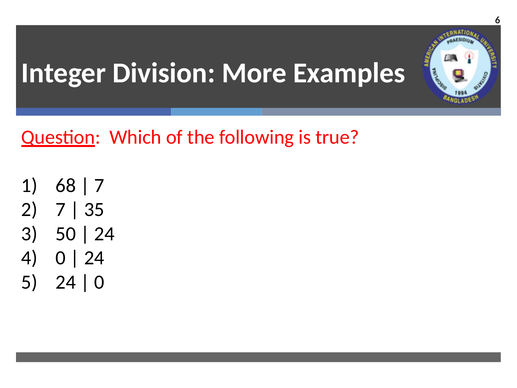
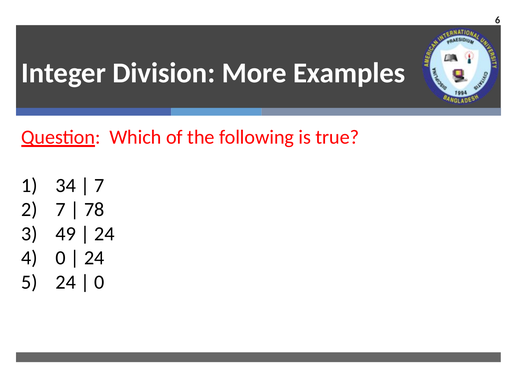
68: 68 -> 34
35: 35 -> 78
50: 50 -> 49
